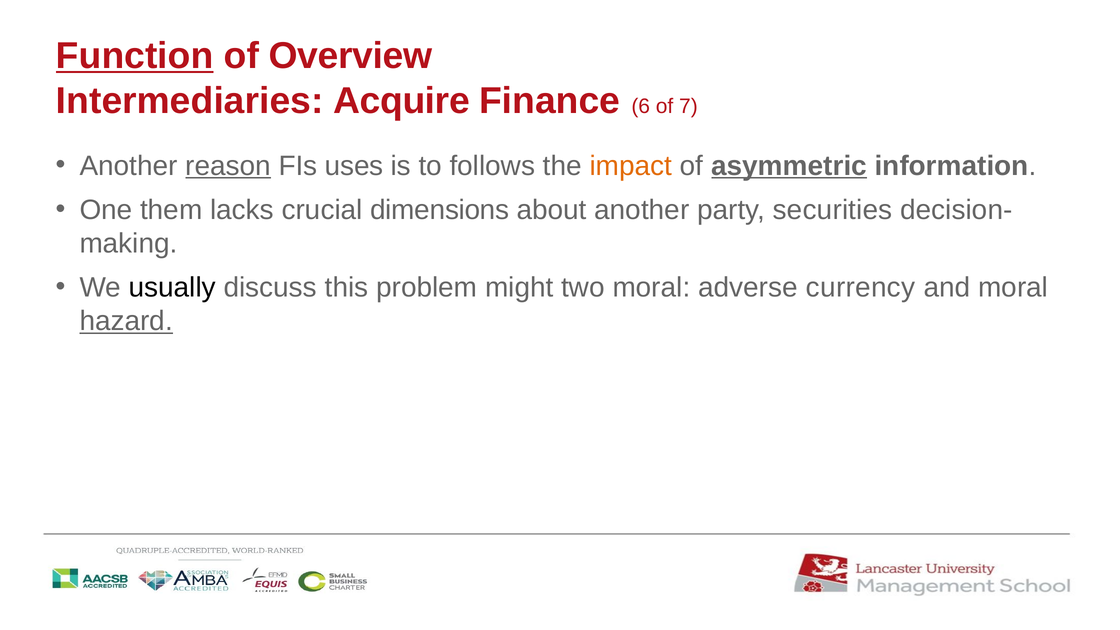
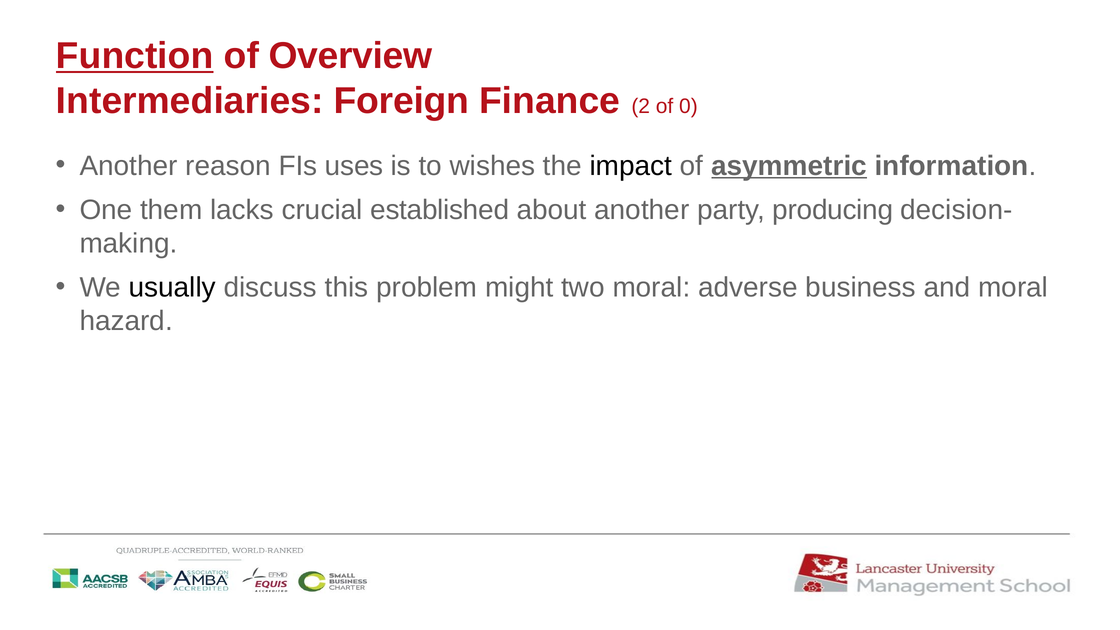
Acquire: Acquire -> Foreign
6: 6 -> 2
7: 7 -> 0
reason underline: present -> none
follows: follows -> wishes
impact colour: orange -> black
dimensions: dimensions -> established
securities: securities -> producing
currency: currency -> business
hazard underline: present -> none
